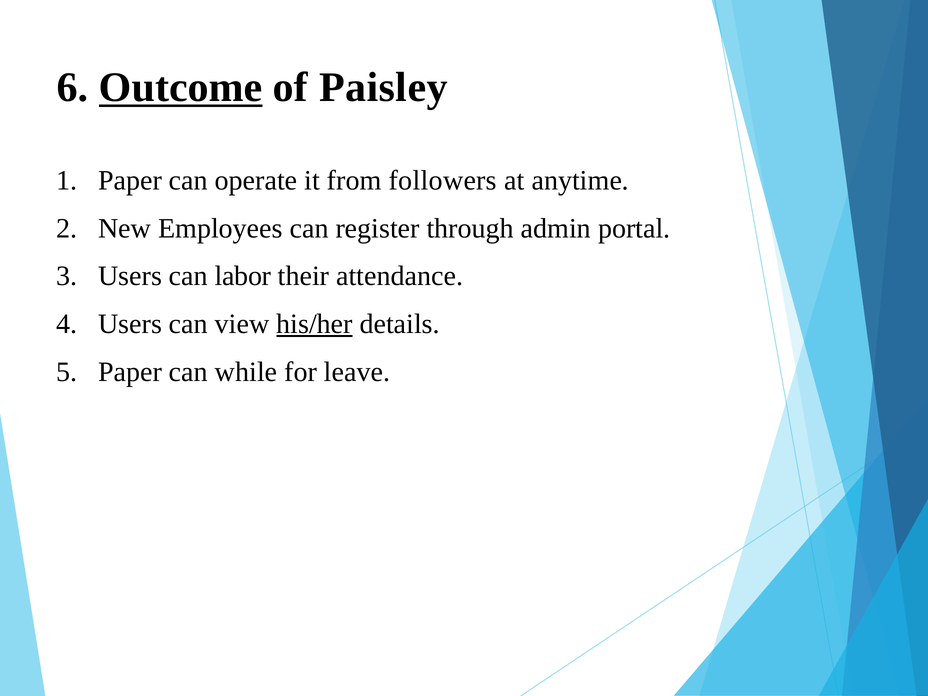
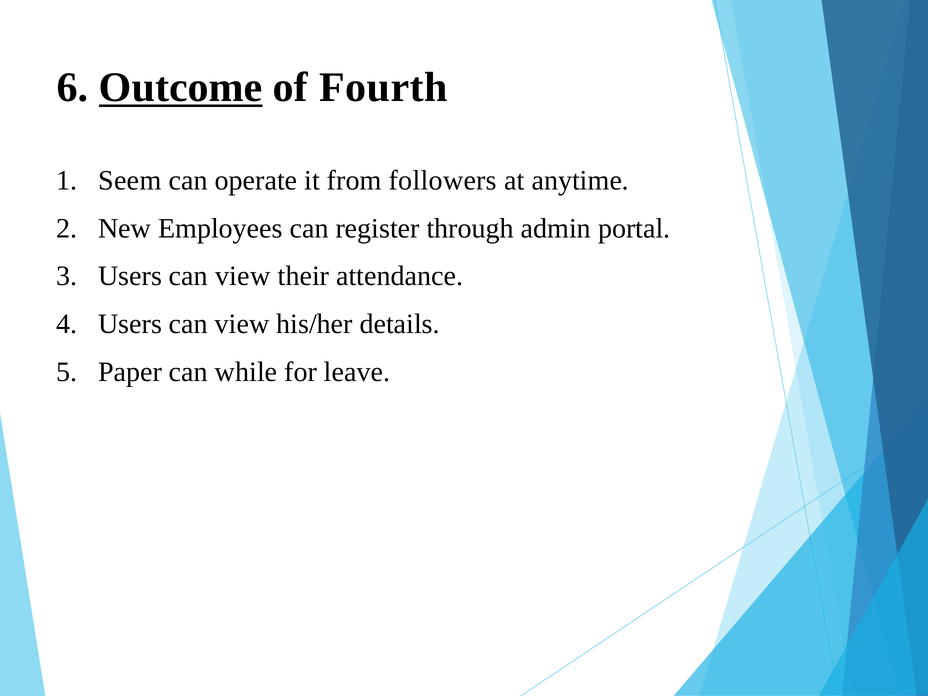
Paisley: Paisley -> Fourth
Paper at (130, 181): Paper -> Seem
labor at (243, 276): labor -> view
his/her underline: present -> none
